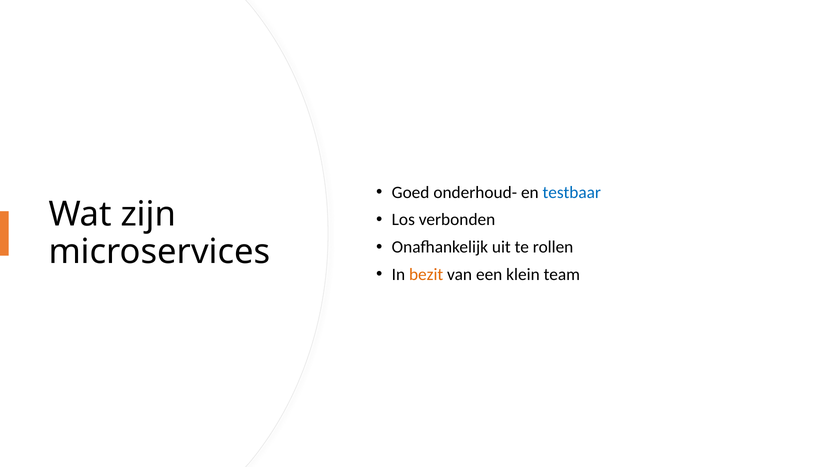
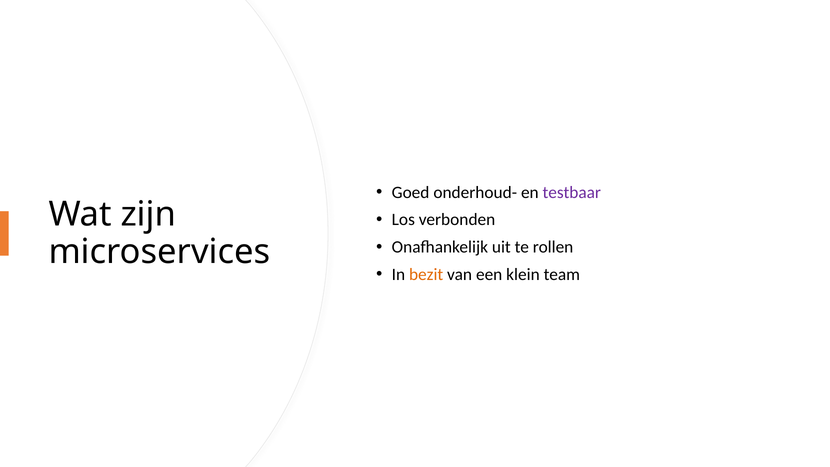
testbaar colour: blue -> purple
